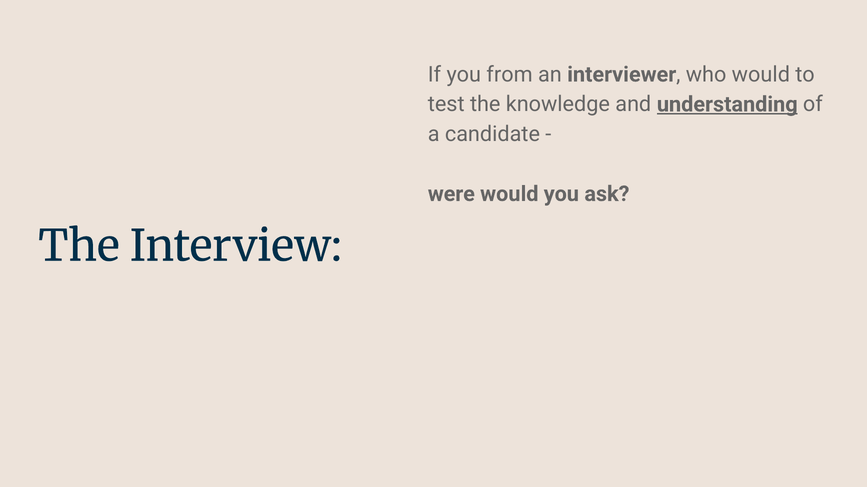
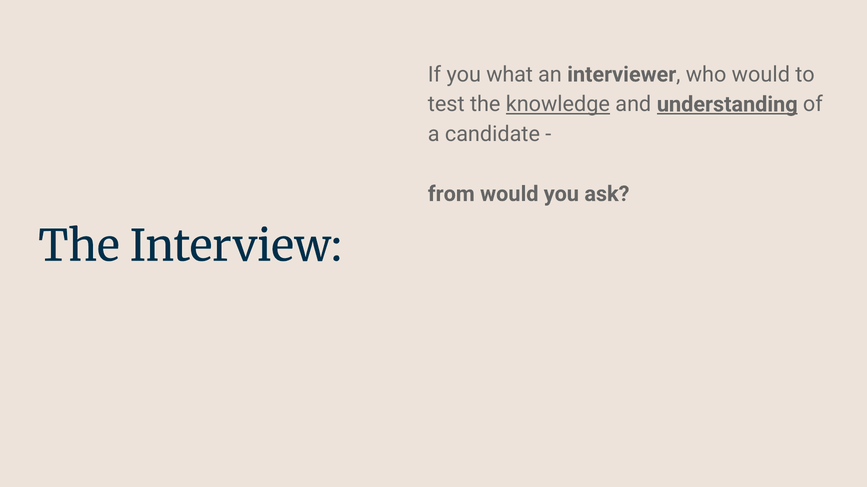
from: from -> what
knowledge underline: none -> present
were: were -> from
